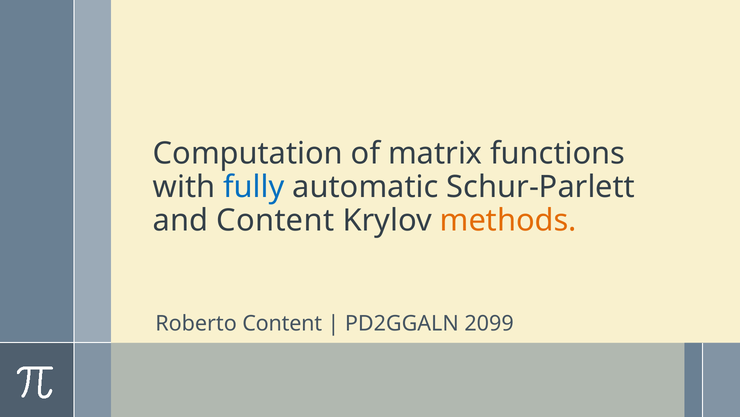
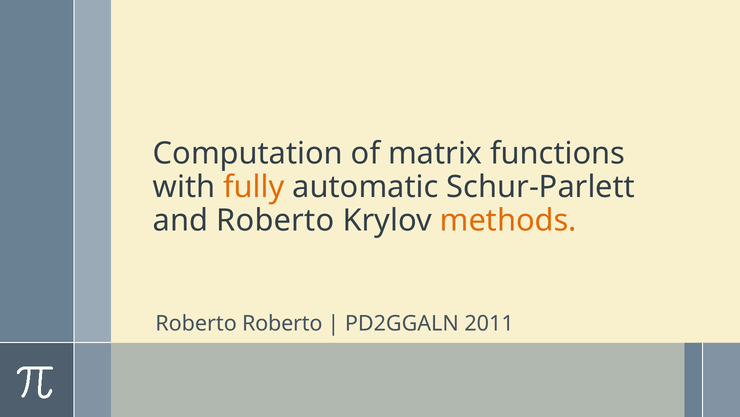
fully colour: blue -> orange
and Content: Content -> Roberto
Roberto Content: Content -> Roberto
2099: 2099 -> 2011
